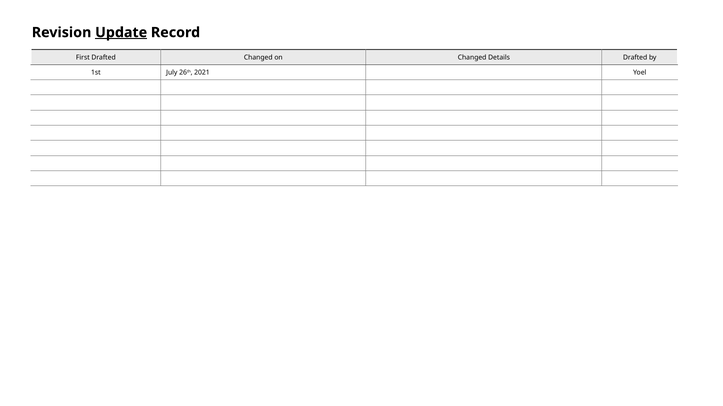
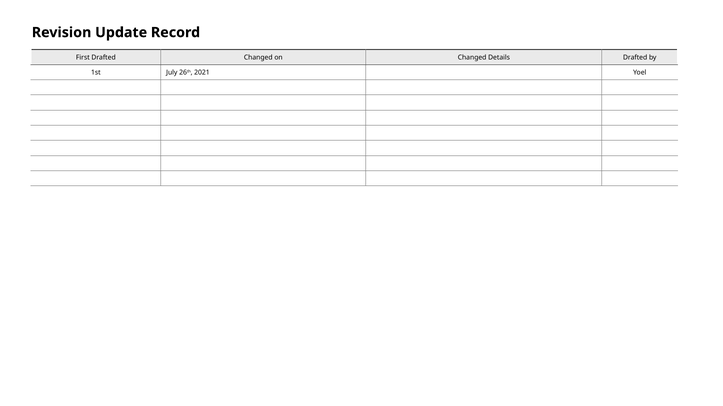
Update underline: present -> none
